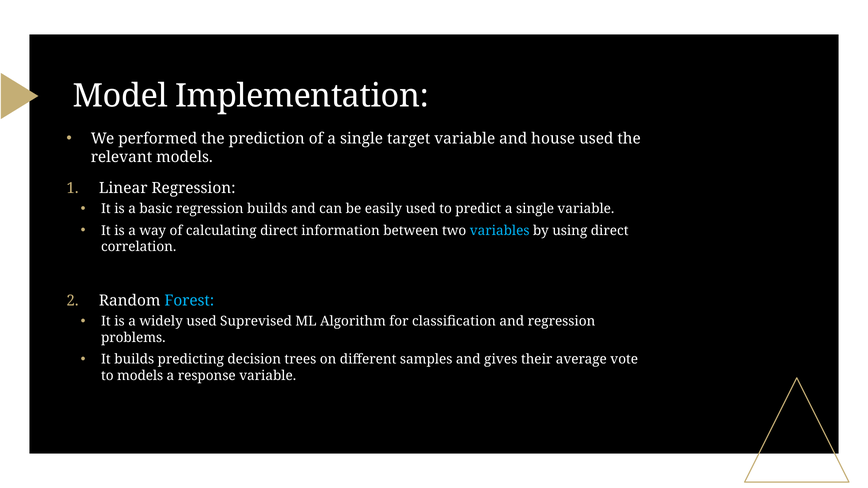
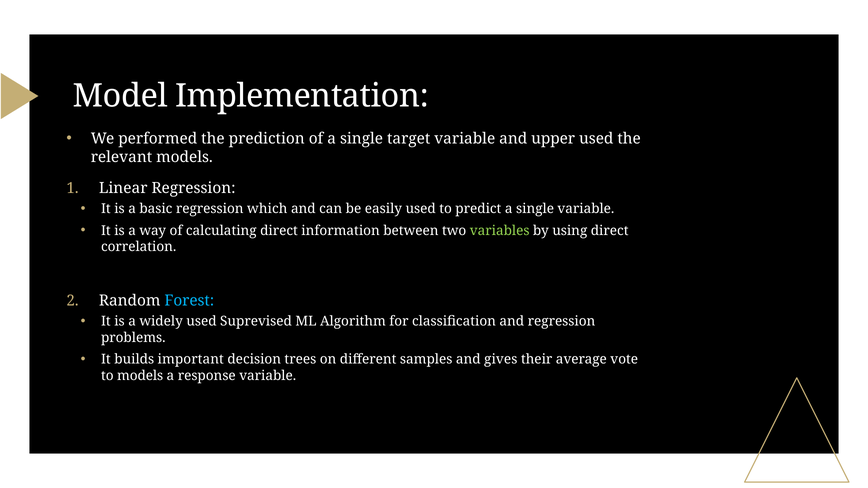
house: house -> upper
regression builds: builds -> which
variables colour: light blue -> light green
predicting: predicting -> important
